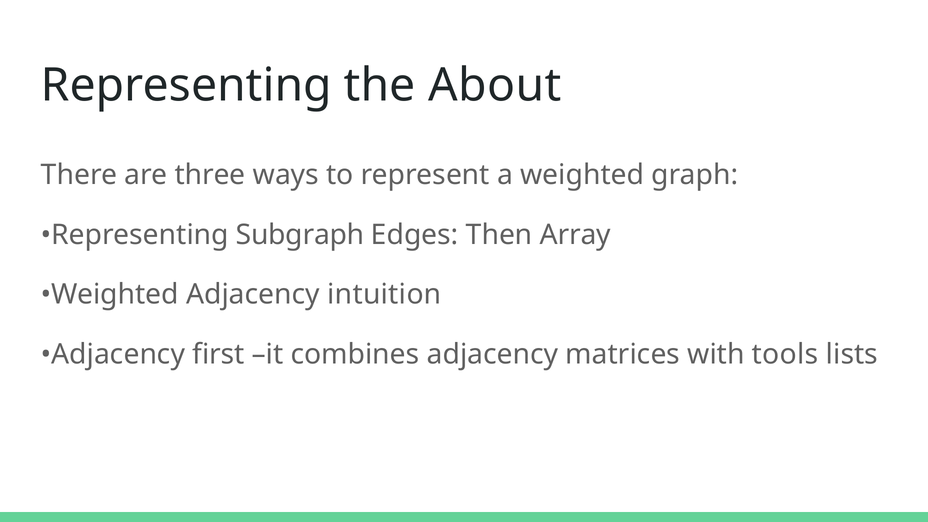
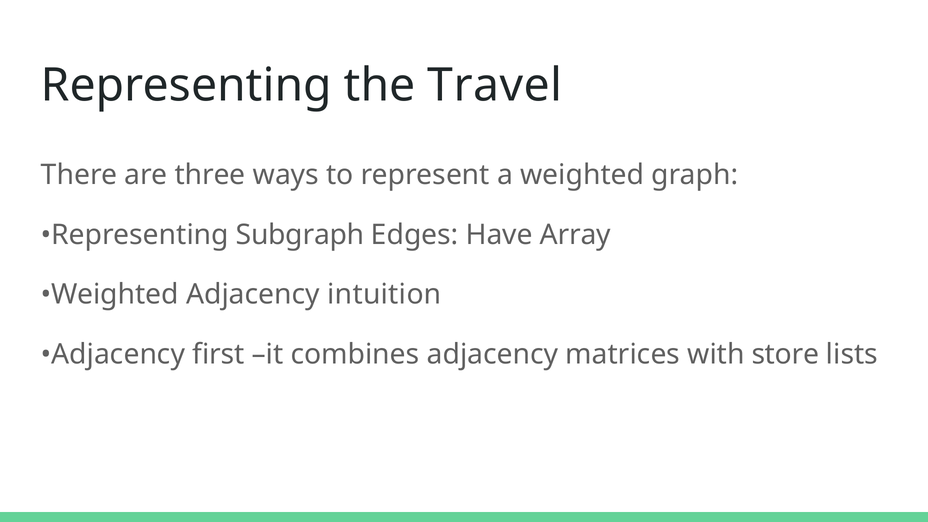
About: About -> Travel
Then: Then -> Have
tools: tools -> store
